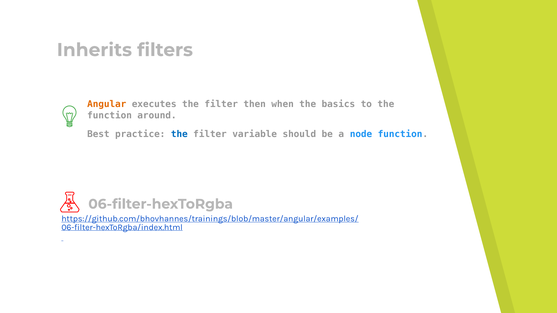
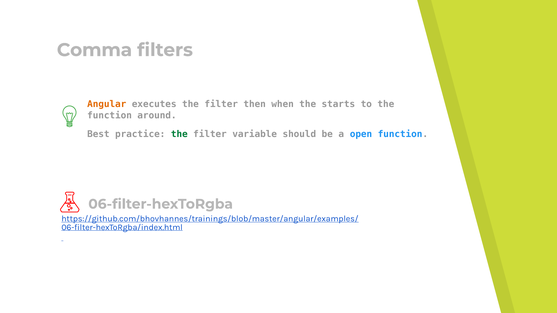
Inherits: Inherits -> Comma
basics: basics -> starts
the at (179, 134) colour: blue -> green
node: node -> open
